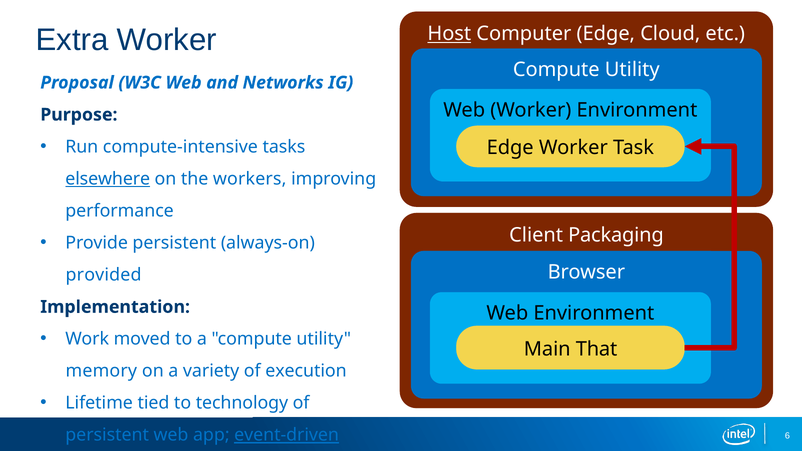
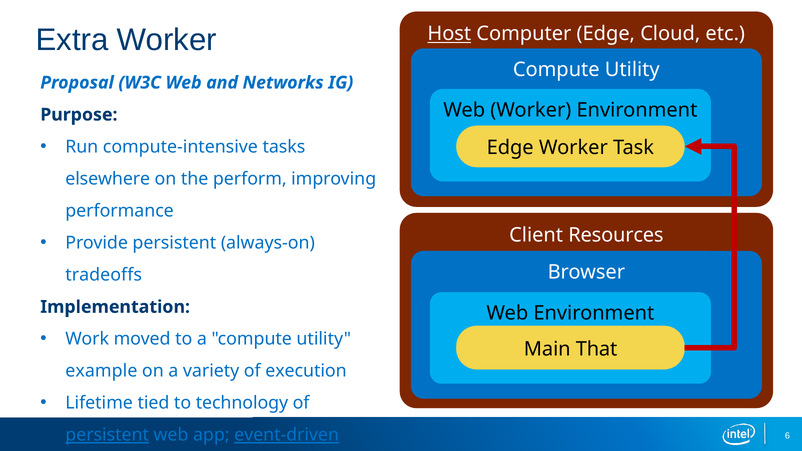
elsewhere underline: present -> none
workers: workers -> perform
Packaging: Packaging -> Resources
provided: provided -> tradeoffs
memory: memory -> example
persistent at (107, 435) underline: none -> present
